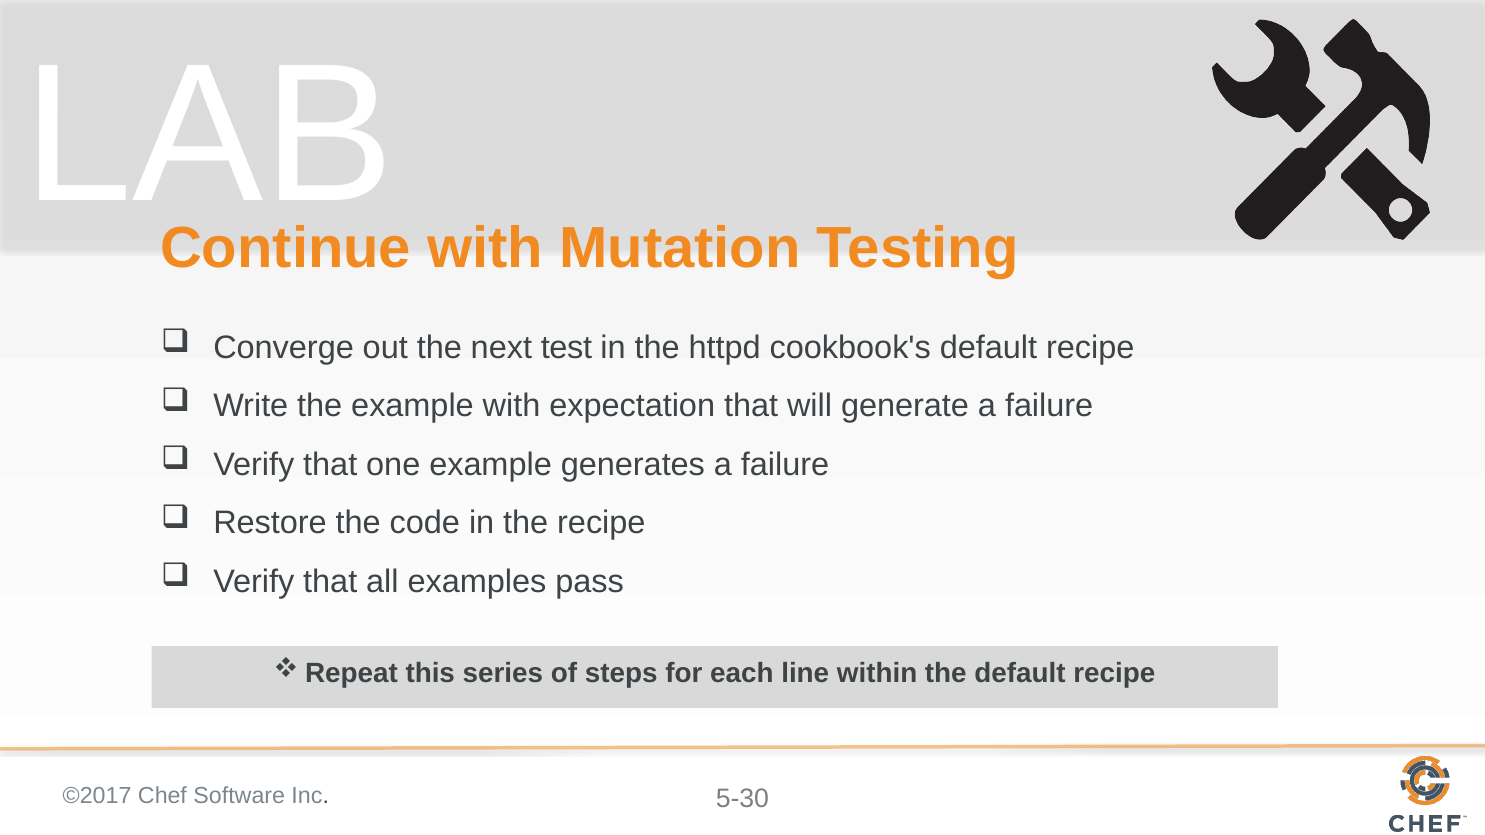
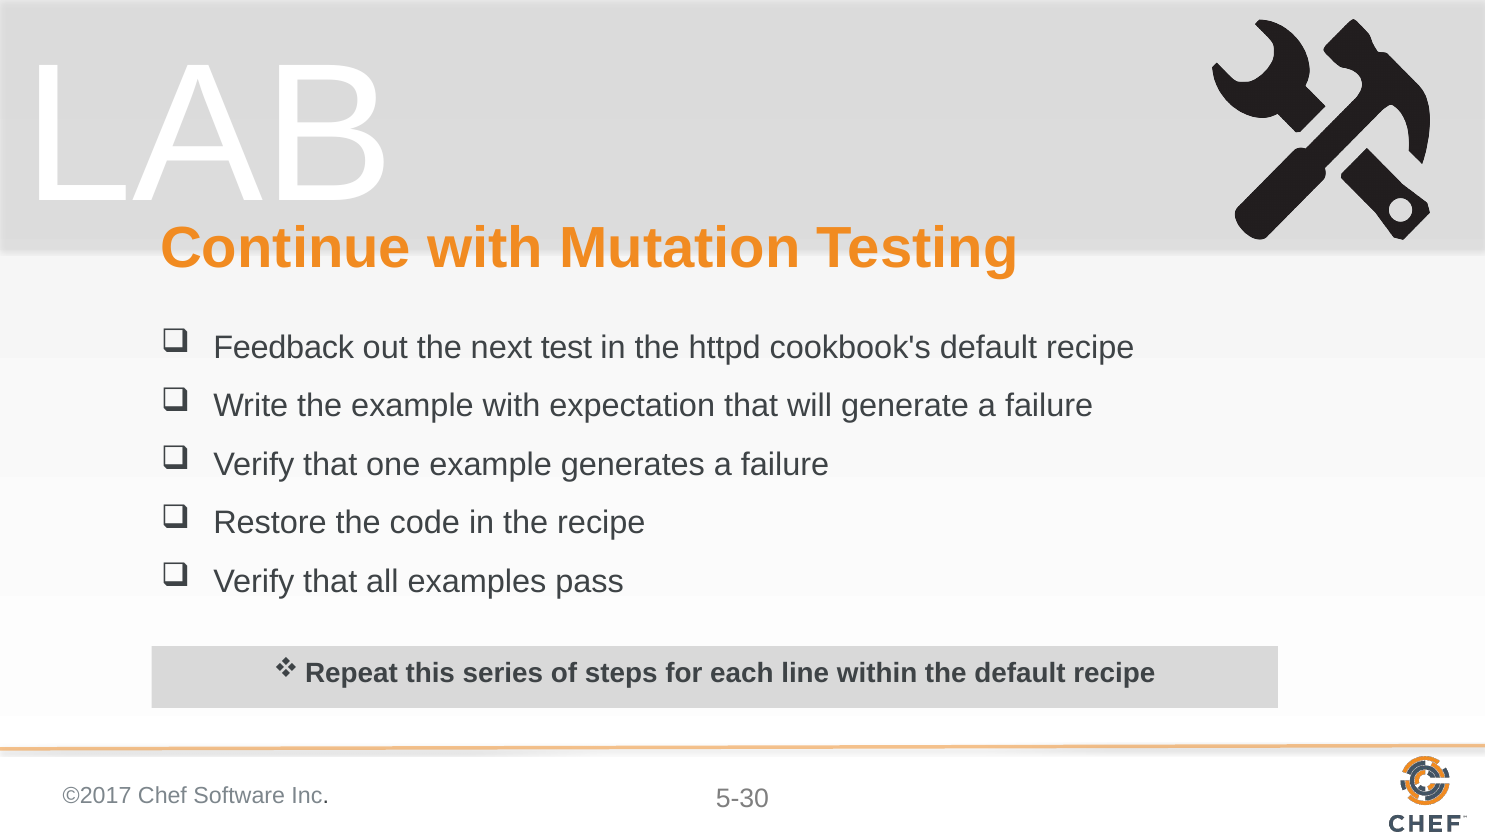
Converge: Converge -> Feedback
